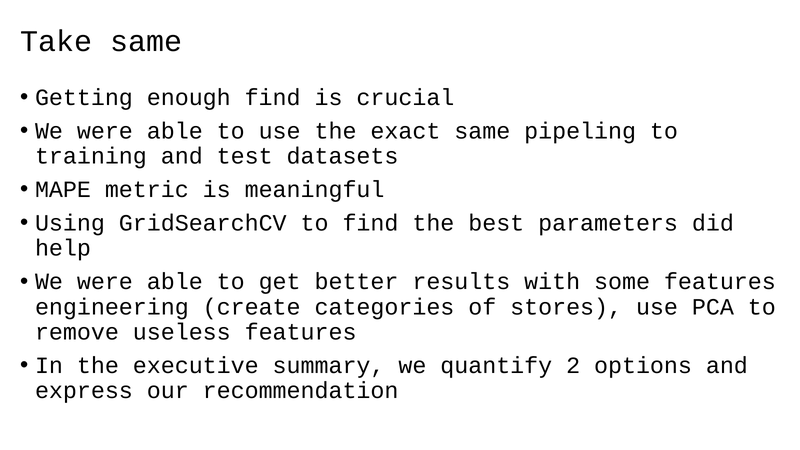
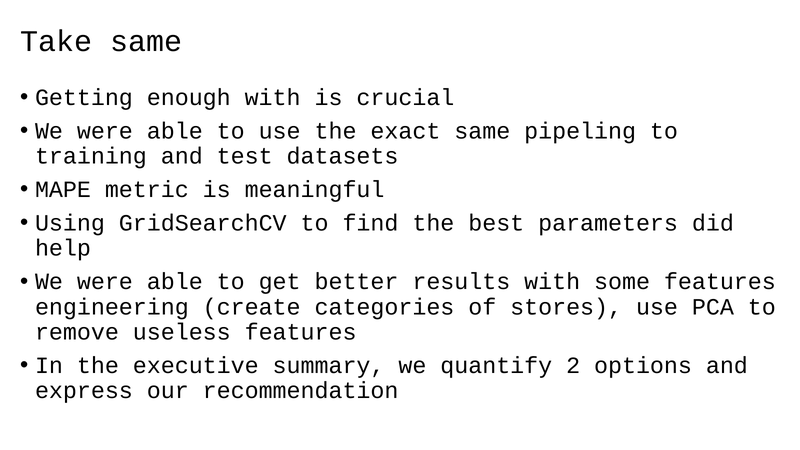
enough find: find -> with
